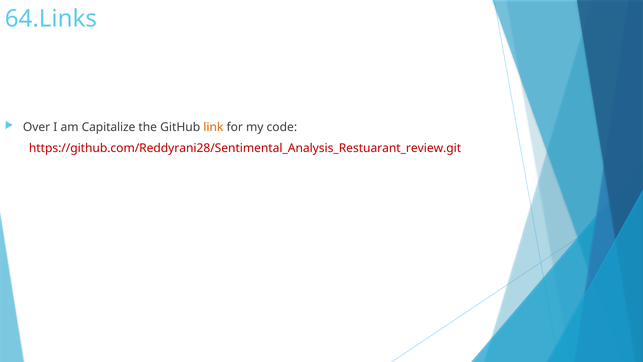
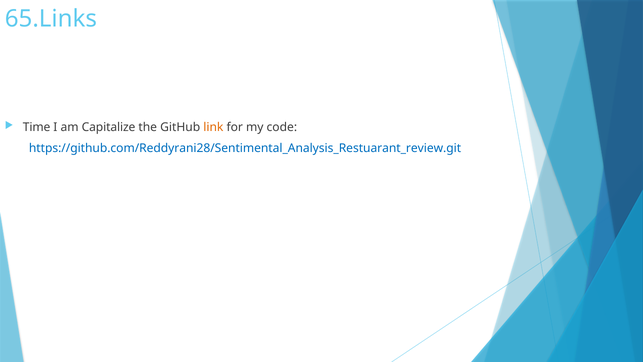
64.Links: 64.Links -> 65.Links
Over: Over -> Time
https://github.com/Reddyrani28/Sentimental_Analysis_Restuarant_review.git colour: red -> blue
